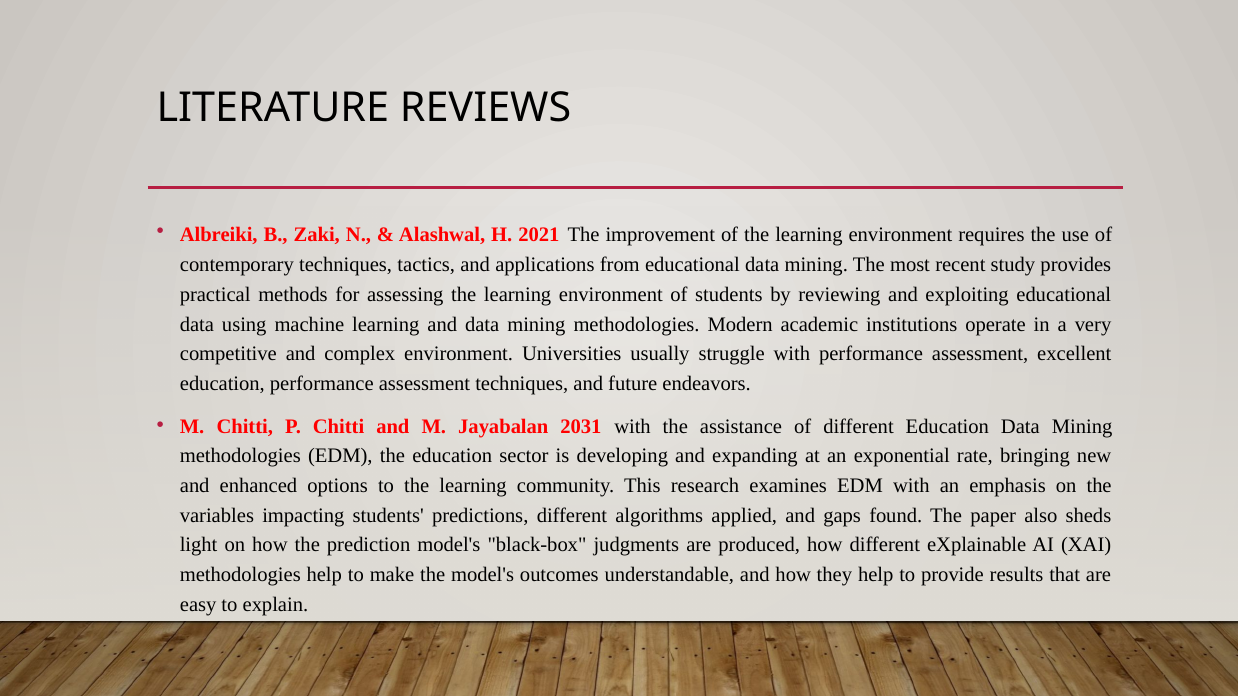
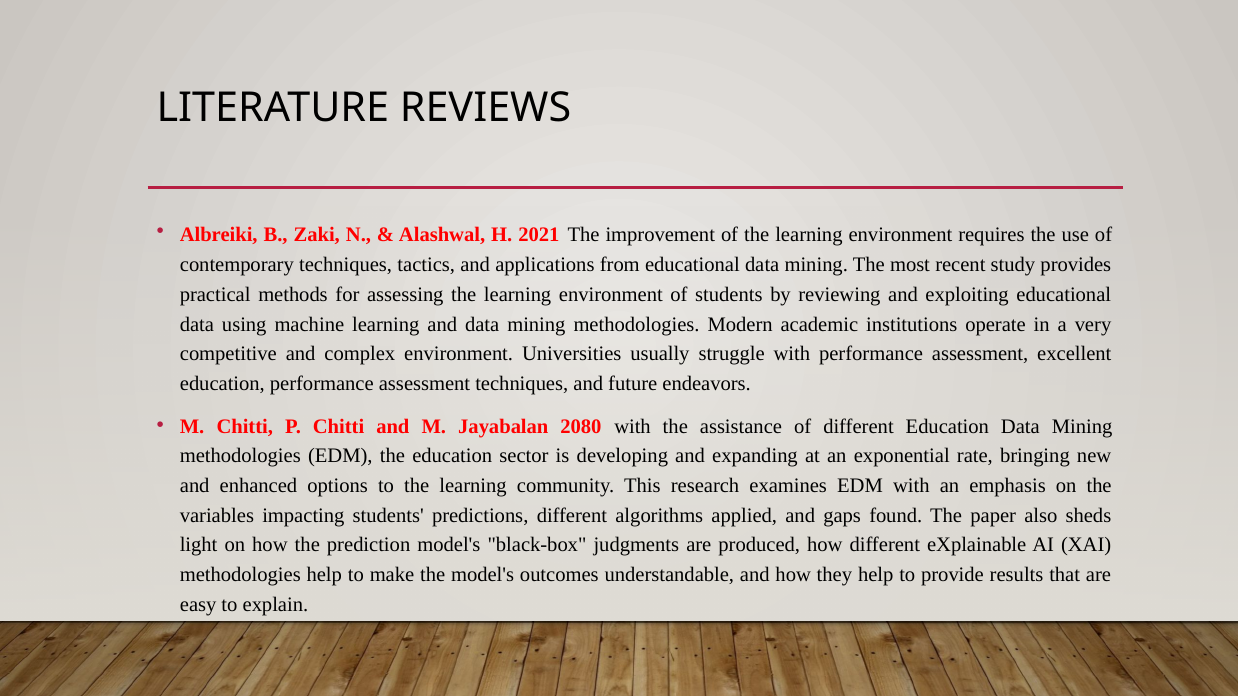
2031: 2031 -> 2080
